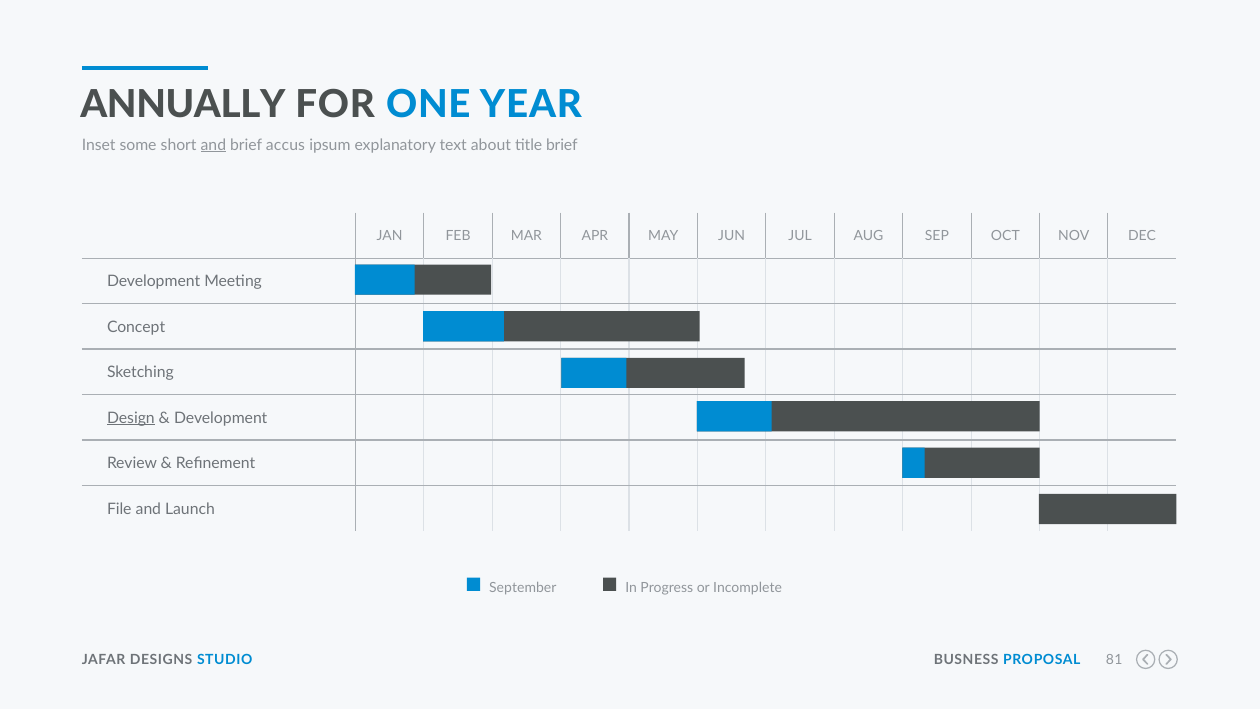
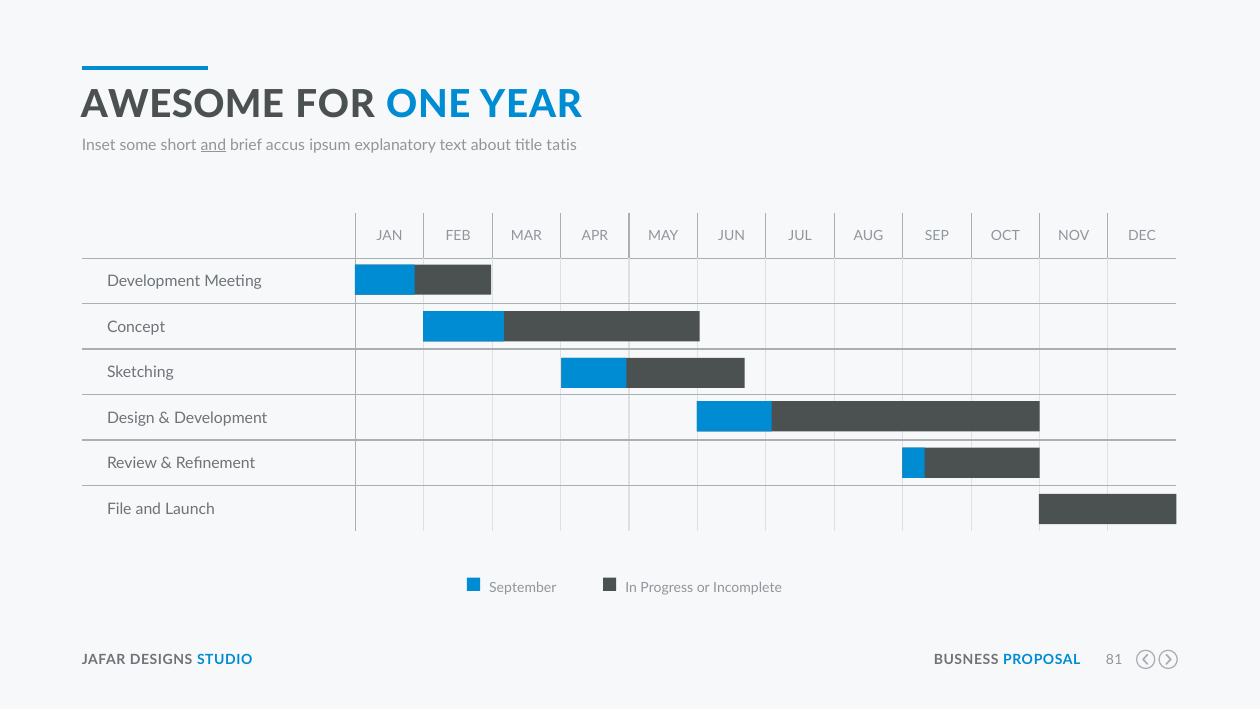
ANNUALLY: ANNUALLY -> AWESOME
title brief: brief -> tatis
Design underline: present -> none
